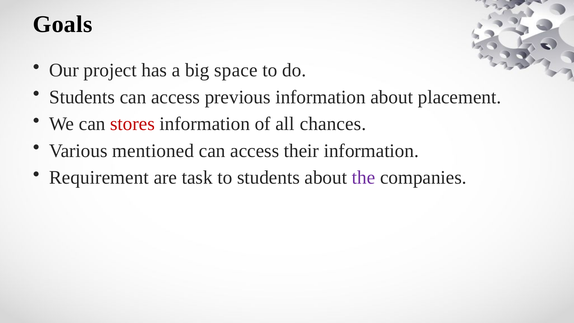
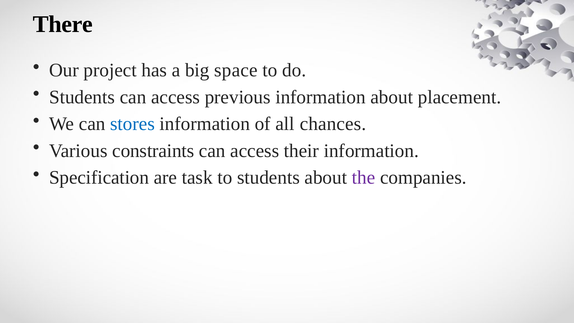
Goals: Goals -> There
stores colour: red -> blue
mentioned: mentioned -> constraints
Requirement: Requirement -> Specification
